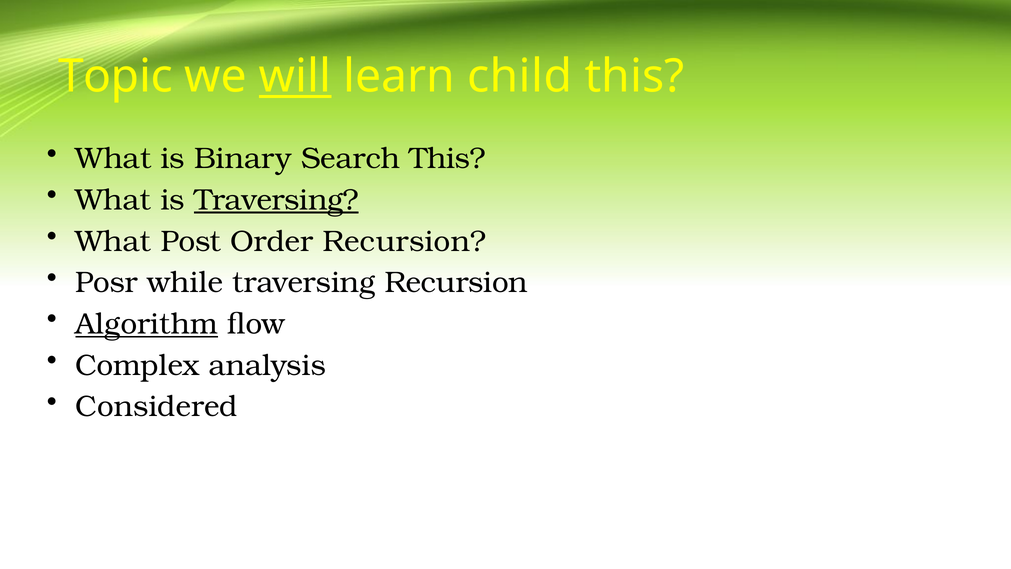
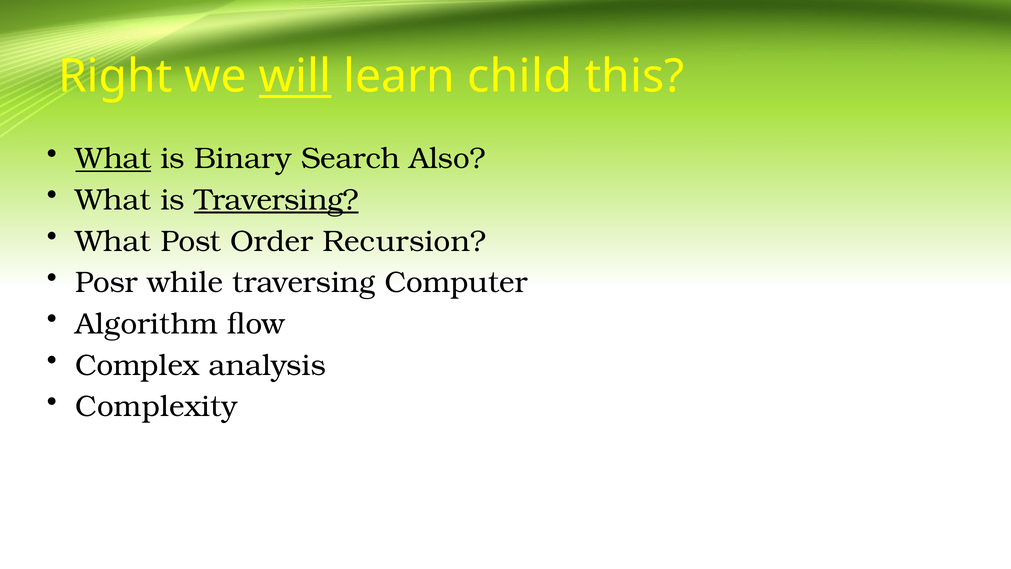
Topic: Topic -> Right
What at (113, 159) underline: none -> present
Search This: This -> Also
traversing Recursion: Recursion -> Computer
Algorithm underline: present -> none
Considered: Considered -> Complexity
